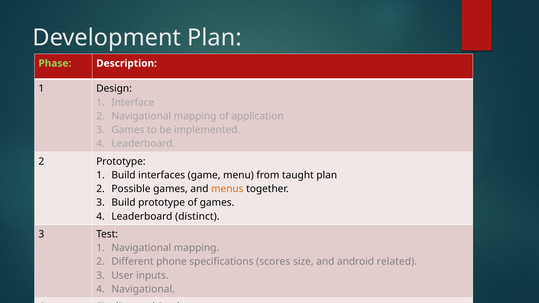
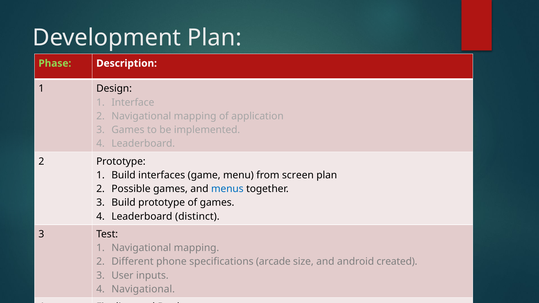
taught: taught -> screen
menus colour: orange -> blue
scores: scores -> arcade
related: related -> created
